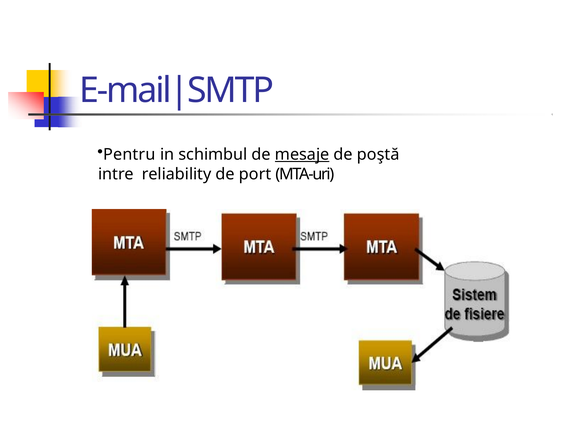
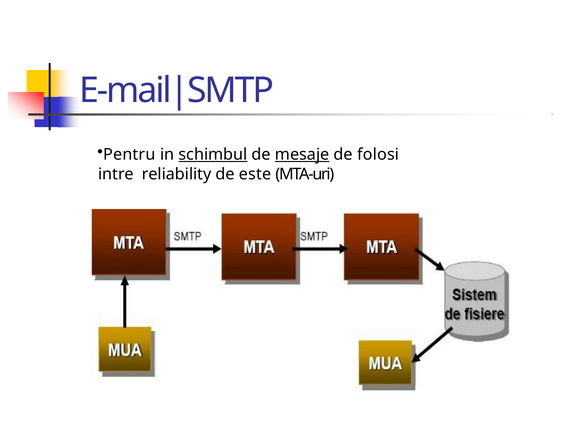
schimbul underline: none -> present
poştă: poştă -> folosi
port: port -> este
